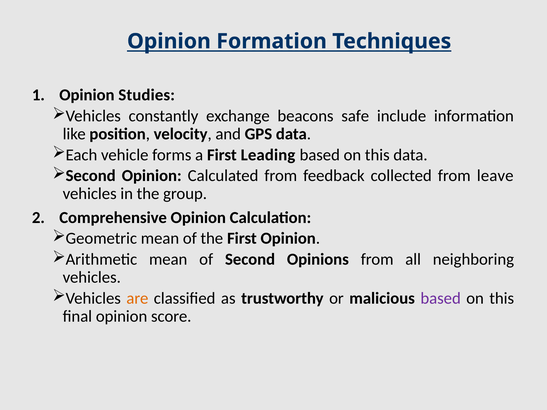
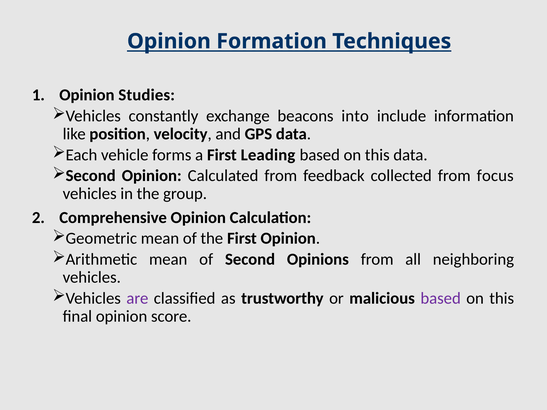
safe: safe -> into
leave: leave -> focus
are colour: orange -> purple
